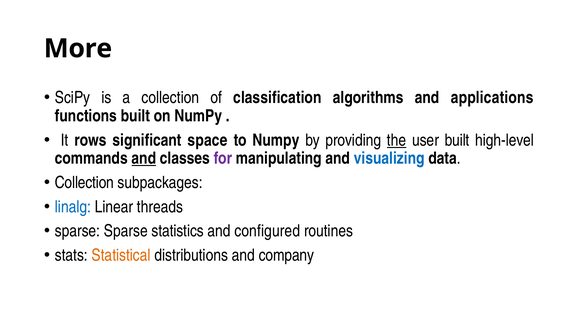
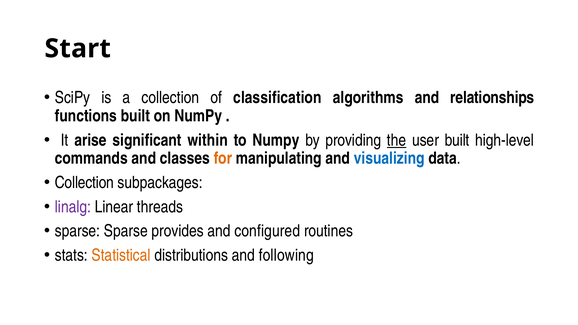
More: More -> Start
applications: applications -> relationships
rows: rows -> arise
space: space -> within
and at (144, 158) underline: present -> none
for colour: purple -> orange
linalg colour: blue -> purple
statistics: statistics -> provides
company: company -> following
